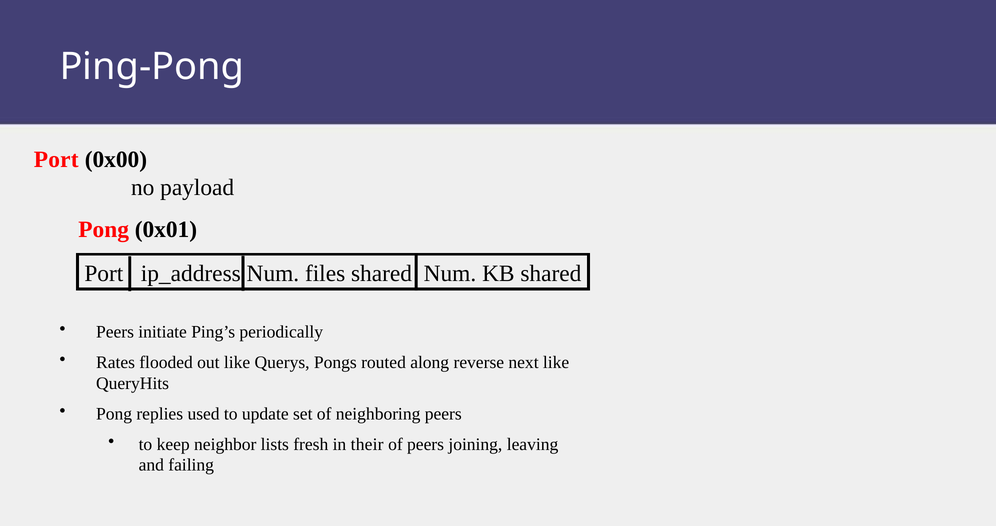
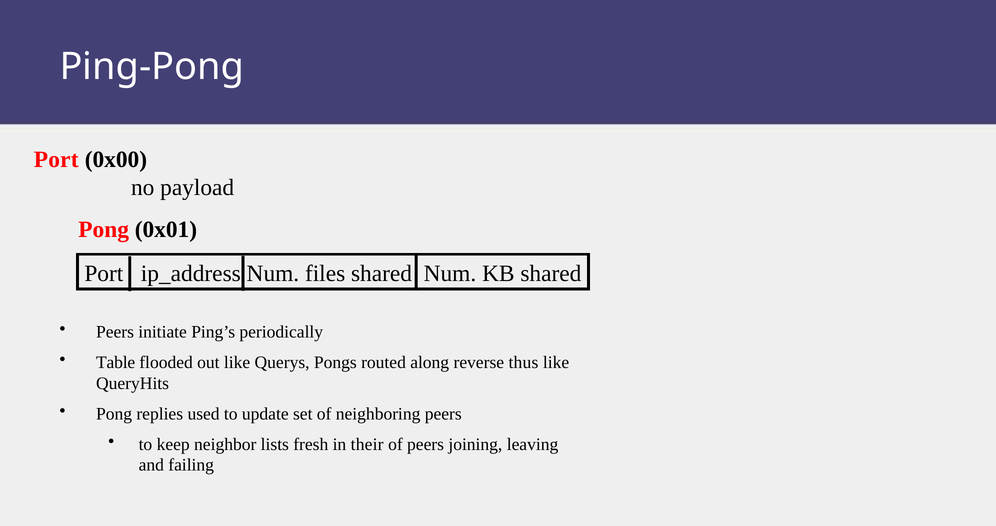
Rates: Rates -> Table
next: next -> thus
